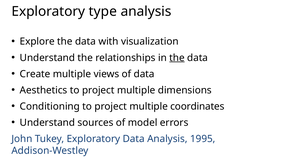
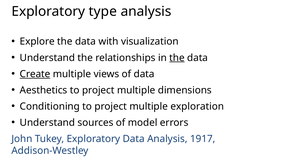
Create underline: none -> present
coordinates: coordinates -> exploration
1995: 1995 -> 1917
